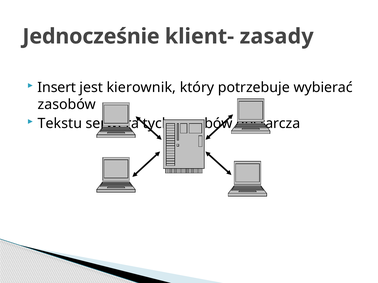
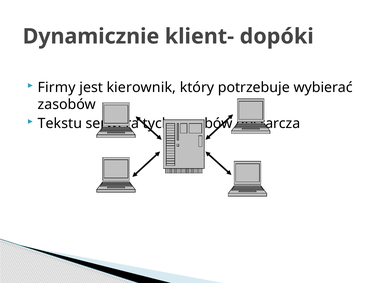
Jednocześnie: Jednocześnie -> Dynamicznie
zasady: zasady -> dopóki
Insert: Insert -> Firmy
